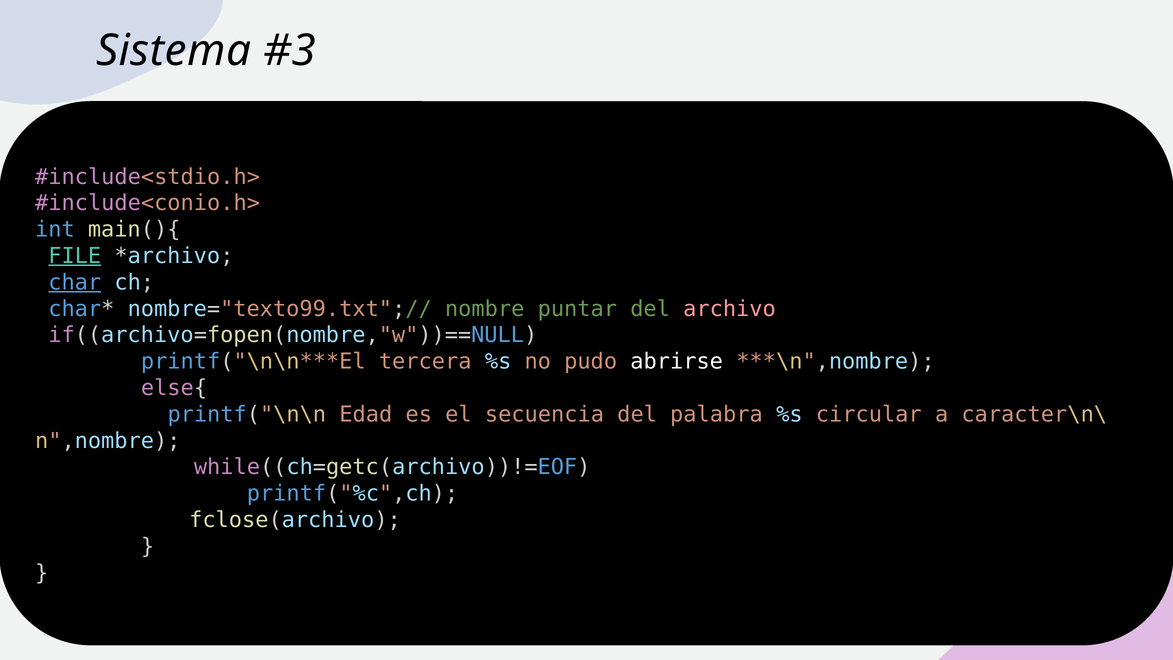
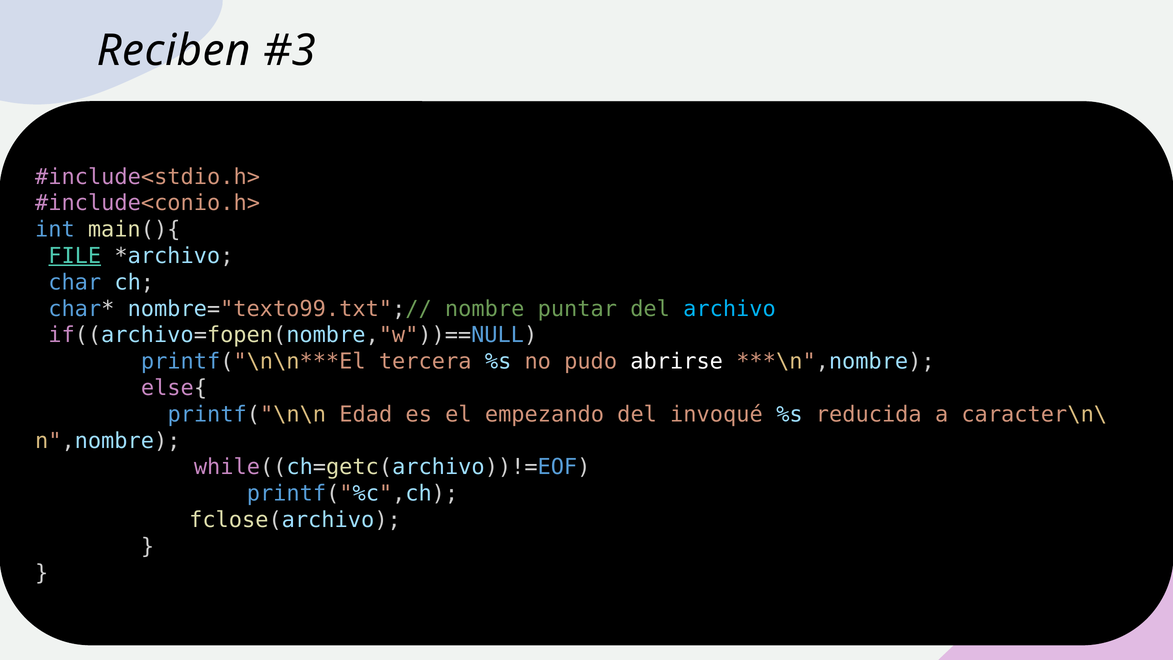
Sistema: Sistema -> Reciben
char underline: present -> none
archivo colour: pink -> light blue
secuencia: secuencia -> empezando
palabra: palabra -> invoqué
circular: circular -> reducida
